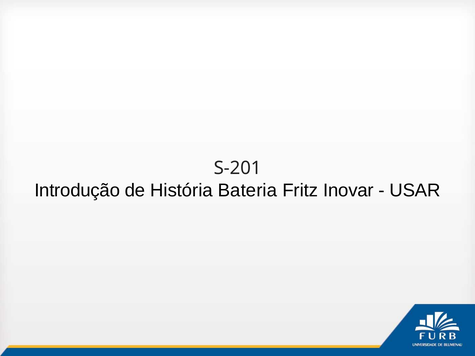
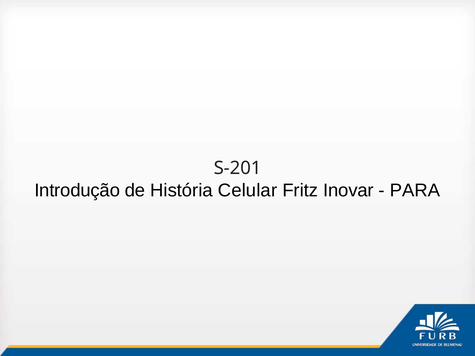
Bateria: Bateria -> Celular
USAR: USAR -> PARA
